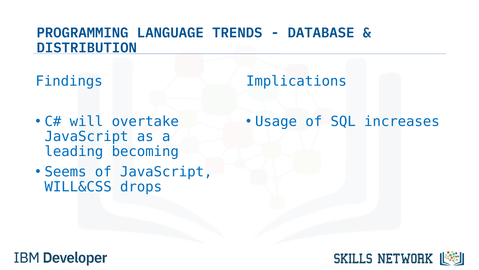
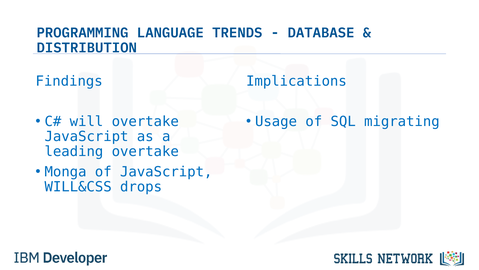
increases: increases -> migrating
leading becoming: becoming -> overtake
Seems: Seems -> Monga
